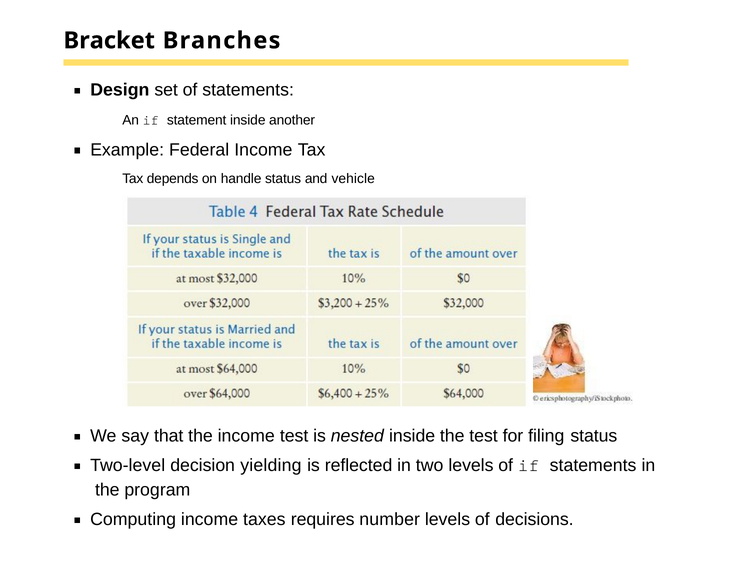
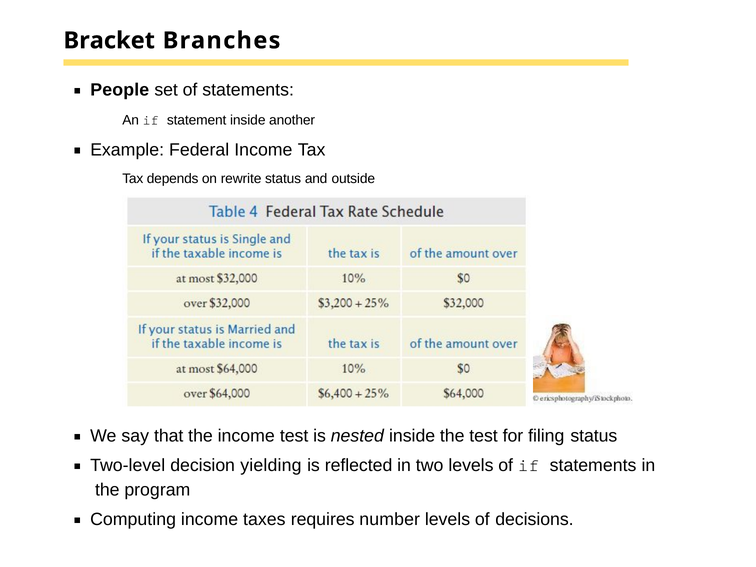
Design: Design -> People
handle: handle -> rewrite
vehicle: vehicle -> outside
